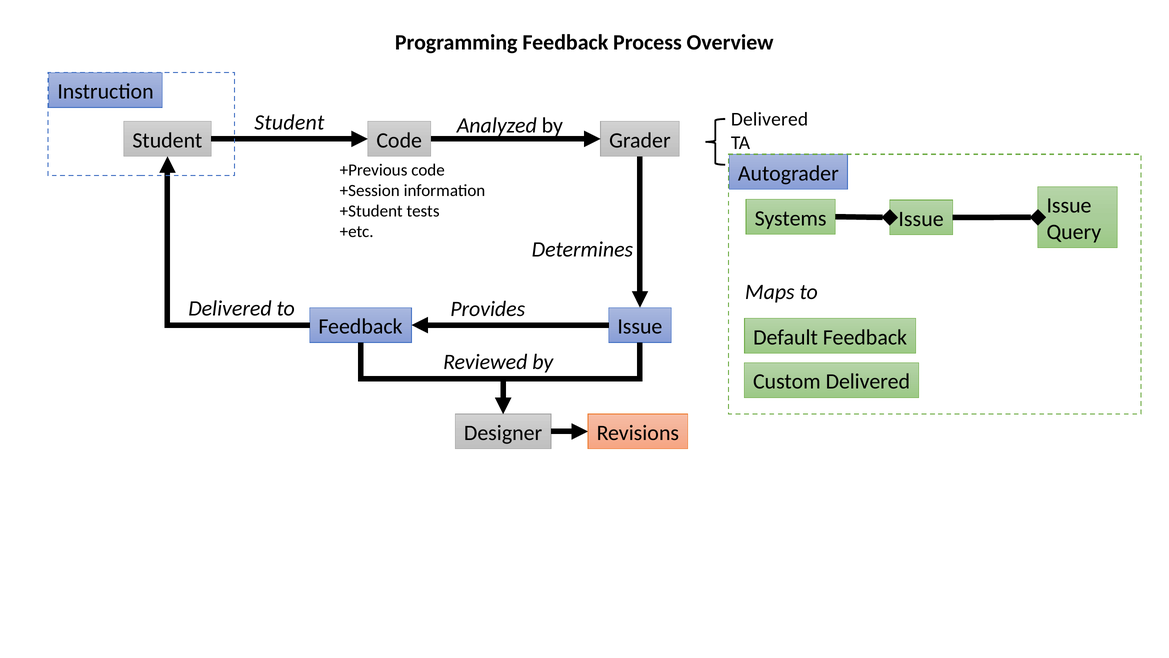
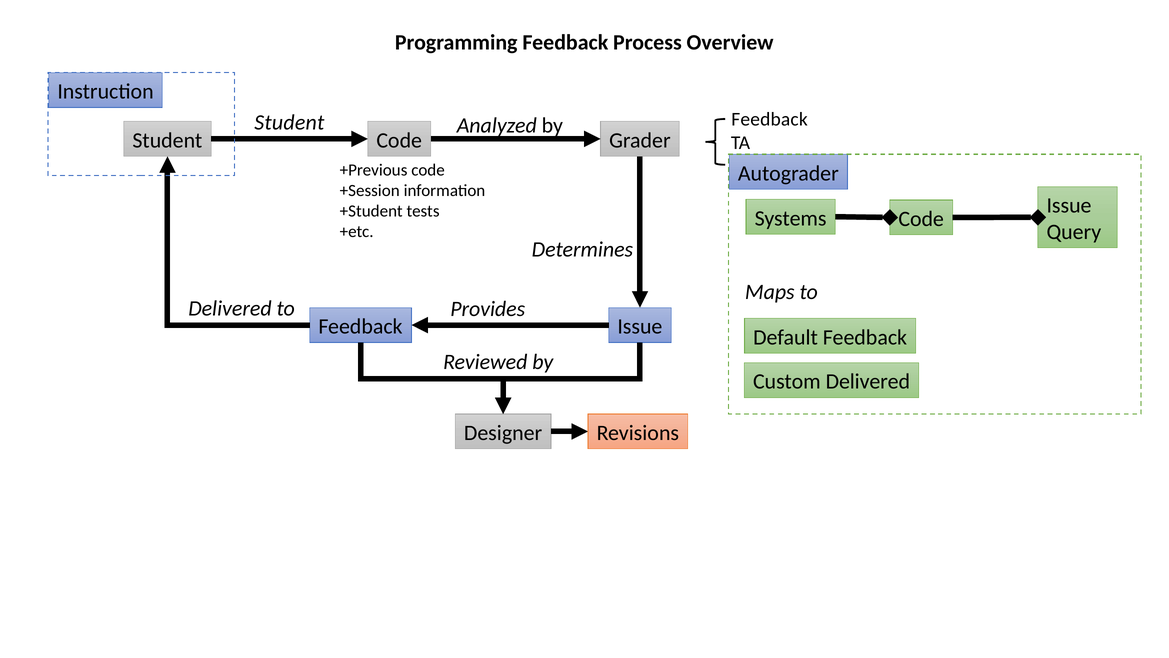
Delivered at (770, 119): Delivered -> Feedback
Issue at (921, 219): Issue -> Code
